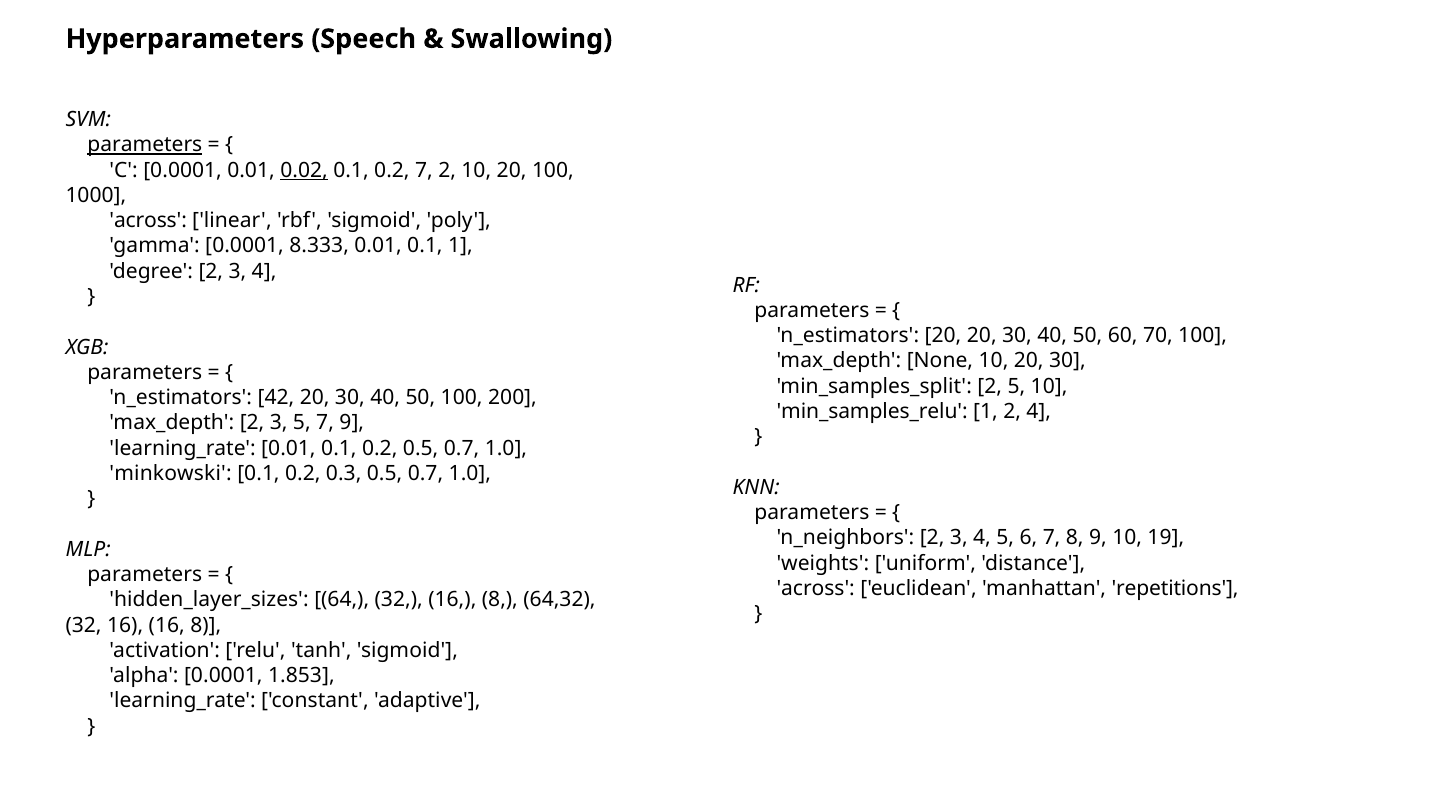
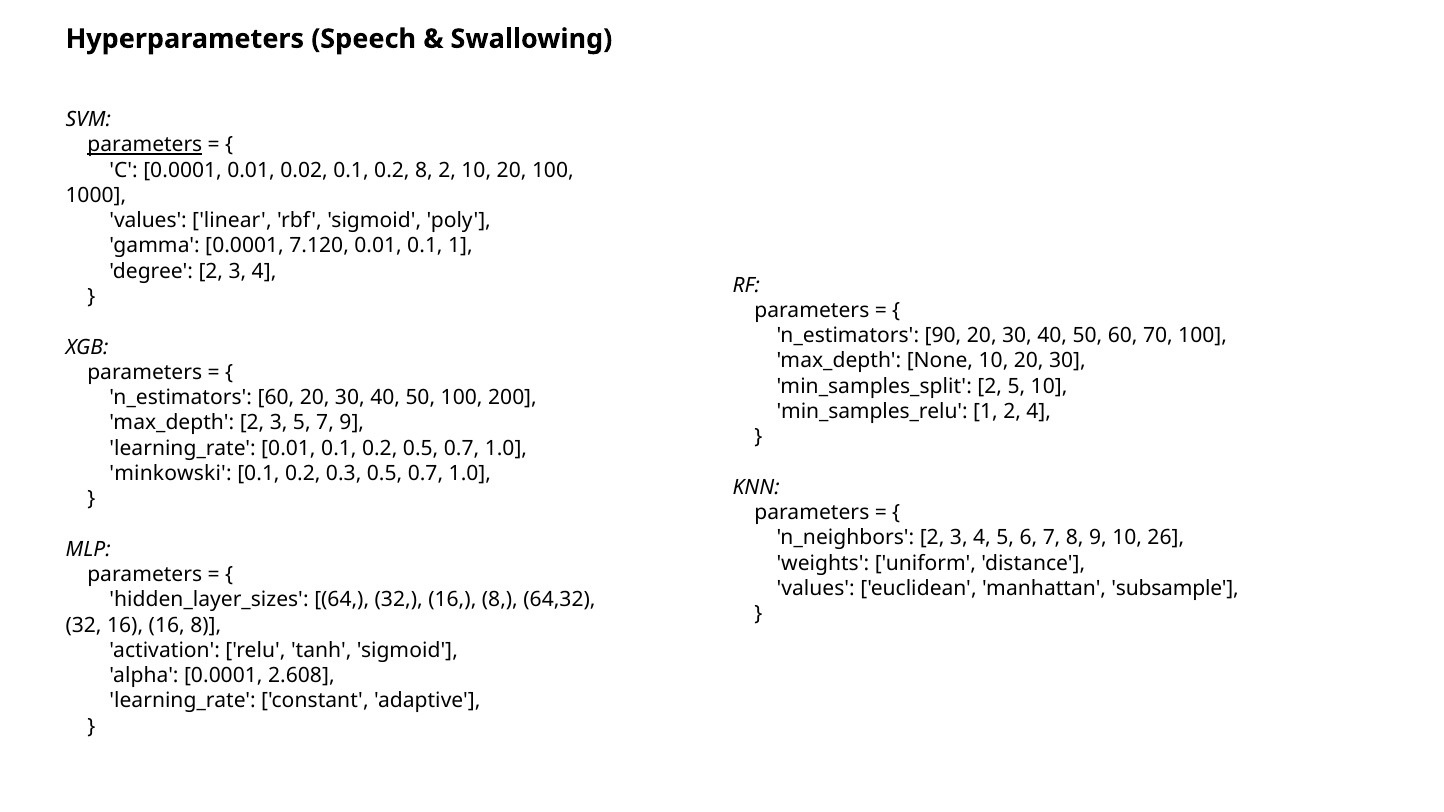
0.02 underline: present -> none
0.2 7: 7 -> 8
across at (148, 221): across -> values
8.333: 8.333 -> 7.120
n_estimators 20: 20 -> 90
n_estimators 42: 42 -> 60
19: 19 -> 26
across at (816, 589): across -> values
repetitions: repetitions -> subsample
1.853: 1.853 -> 2.608
